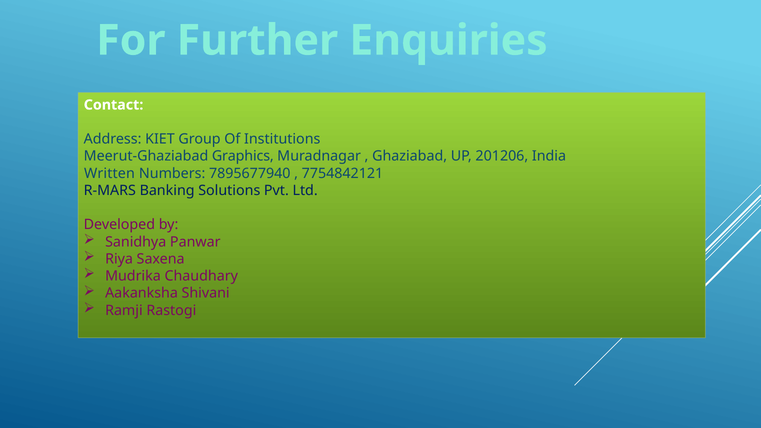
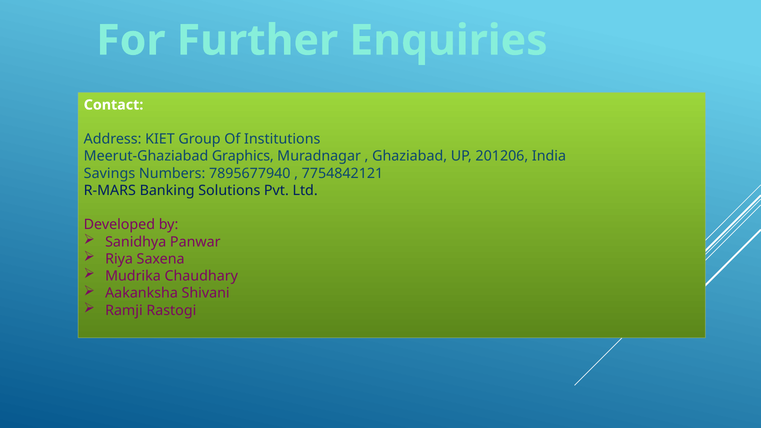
Written: Written -> Savings
